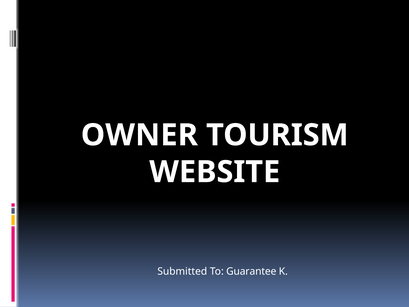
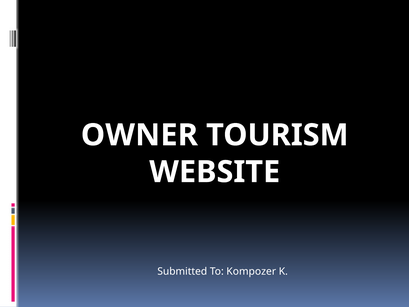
Guarantee: Guarantee -> Kompozer
